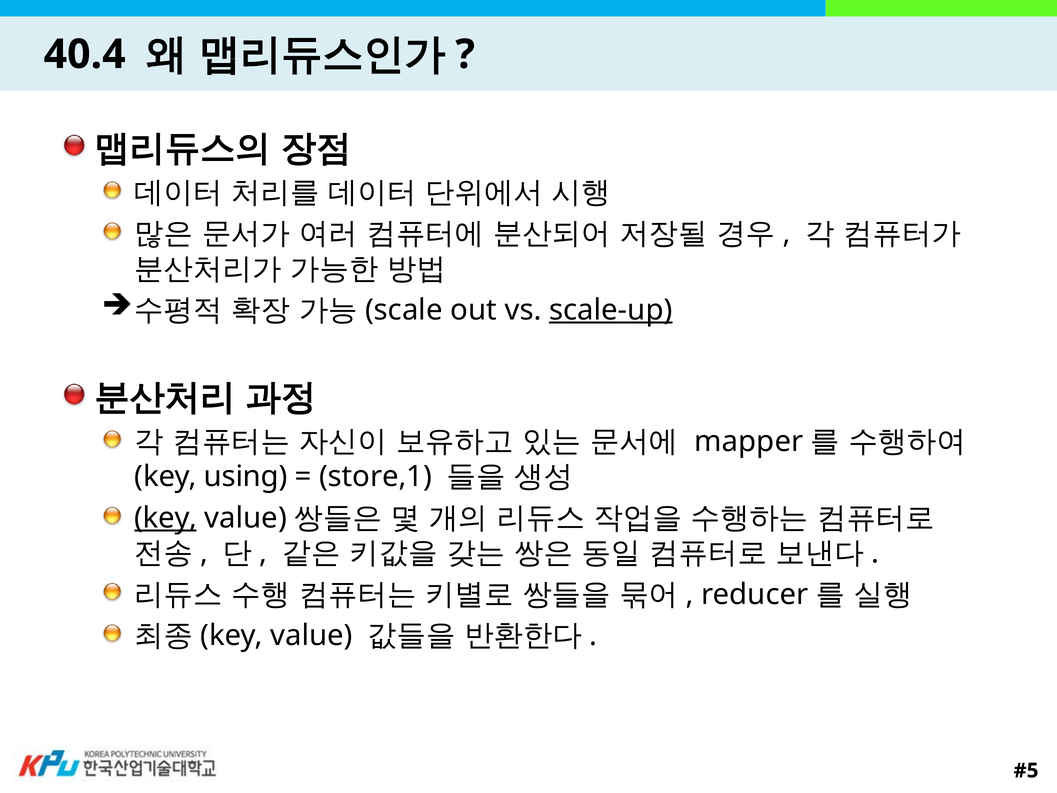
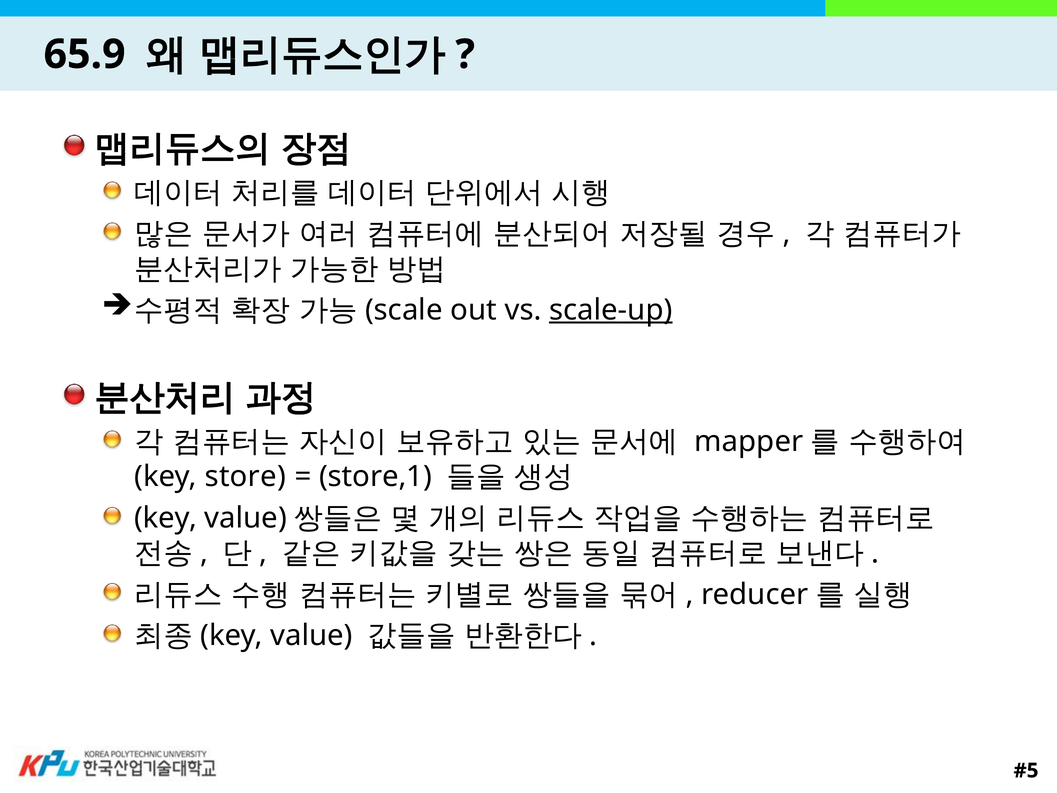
40.4: 40.4 -> 65.9
using: using -> store
key at (166, 518) underline: present -> none
